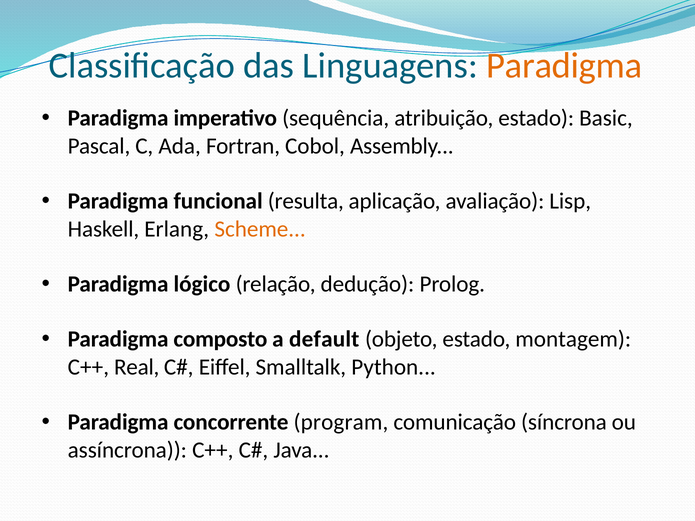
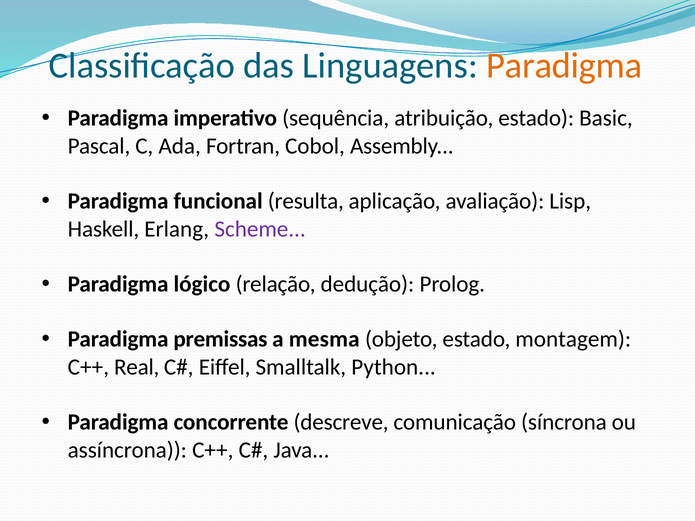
Scheme colour: orange -> purple
composto: composto -> premissas
default: default -> mesma
program: program -> descreve
